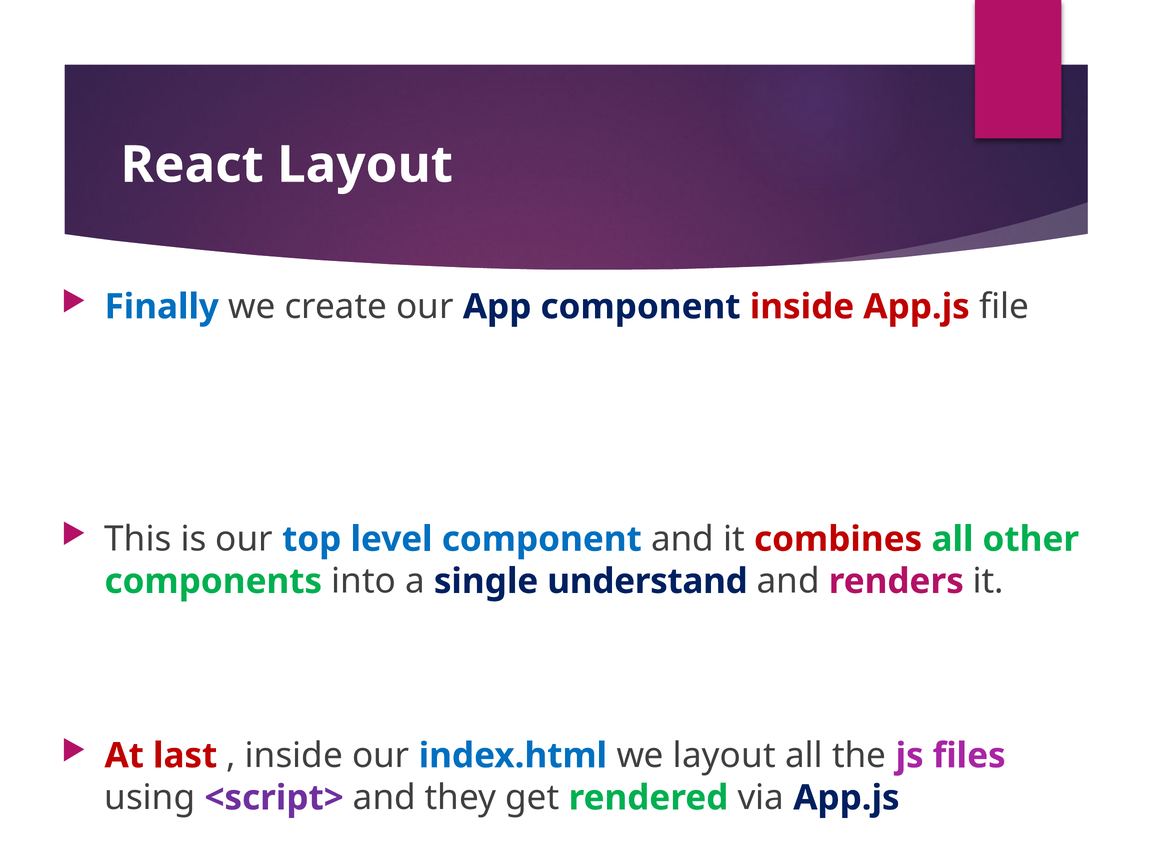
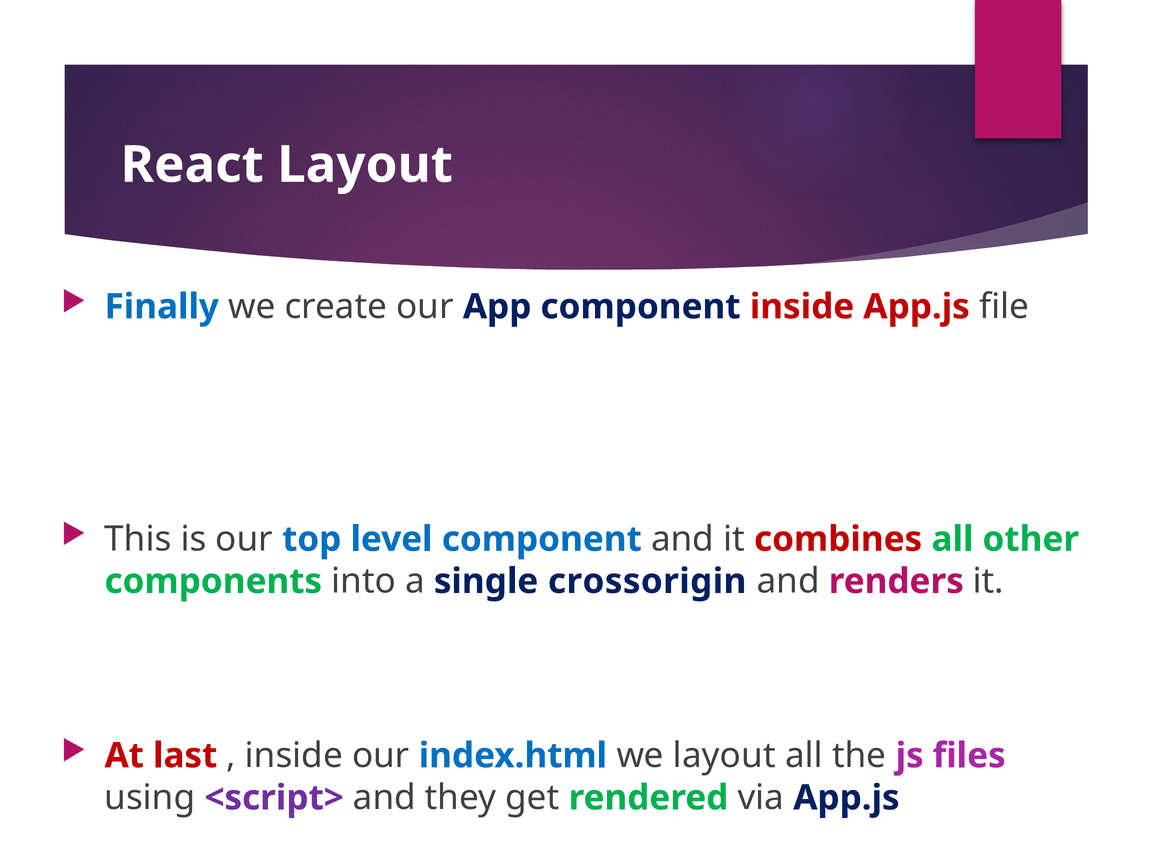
understand: understand -> crossorigin
